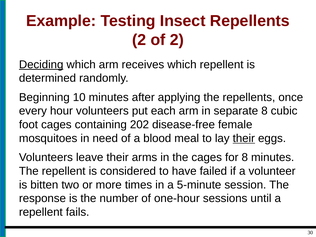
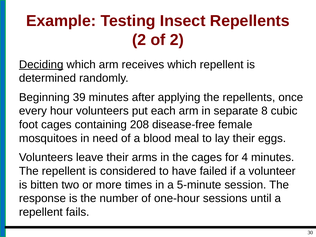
10: 10 -> 39
202: 202 -> 208
their at (244, 138) underline: present -> none
for 8: 8 -> 4
